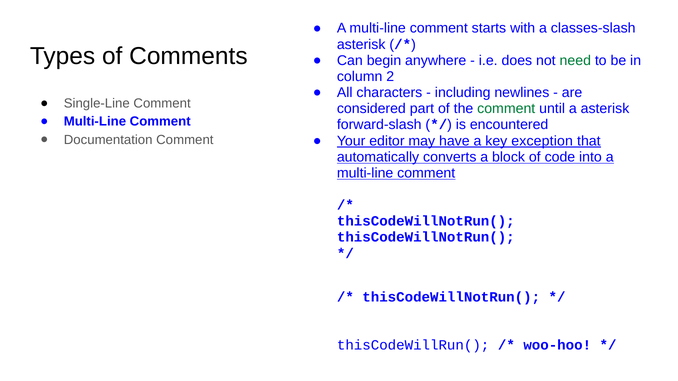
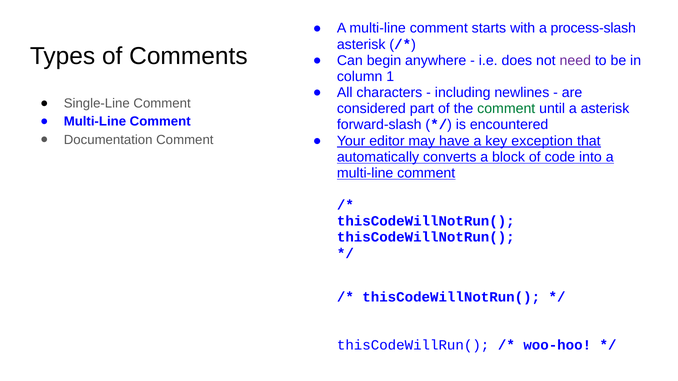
classes-slash: classes-slash -> process-slash
need colour: green -> purple
2: 2 -> 1
